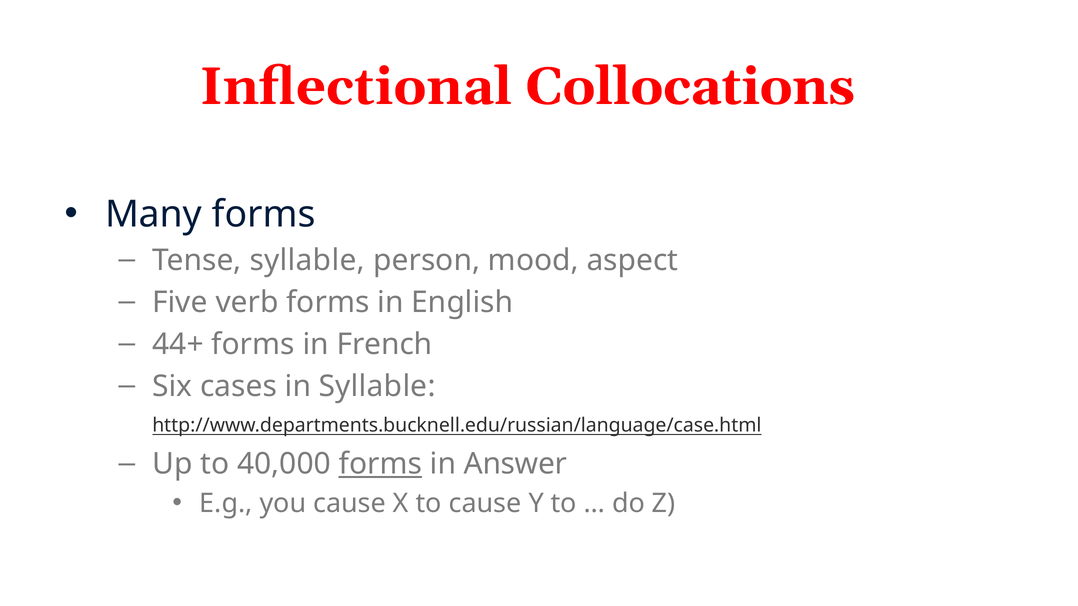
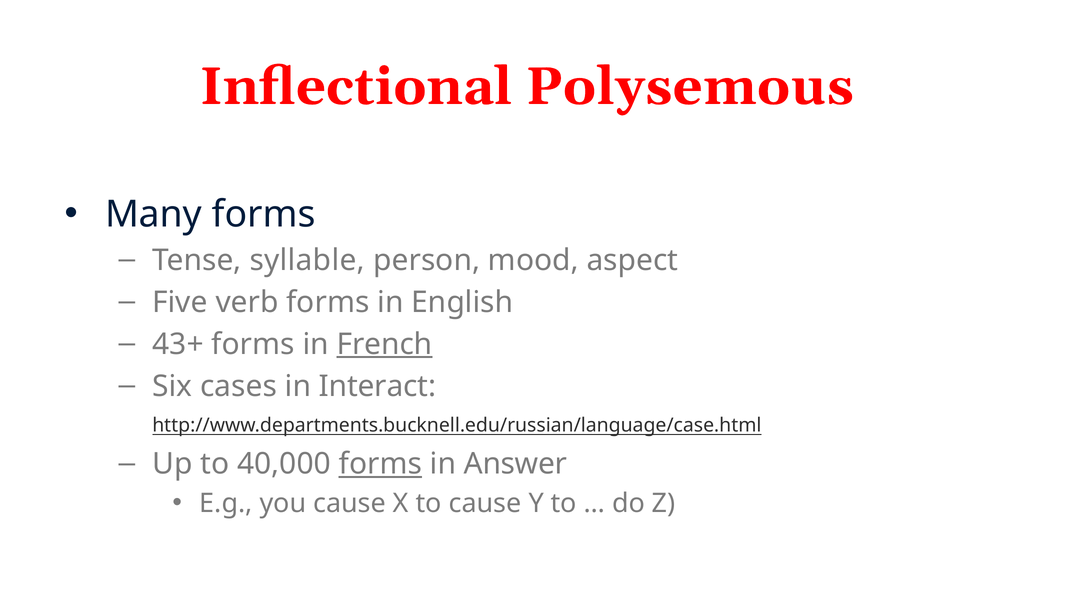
Collocations: Collocations -> Polysemous
44+: 44+ -> 43+
French underline: none -> present
in Syllable: Syllable -> Interact
